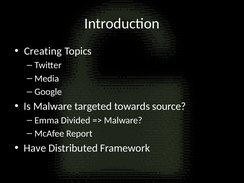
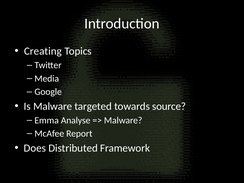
Divided: Divided -> Analyse
Have: Have -> Does
